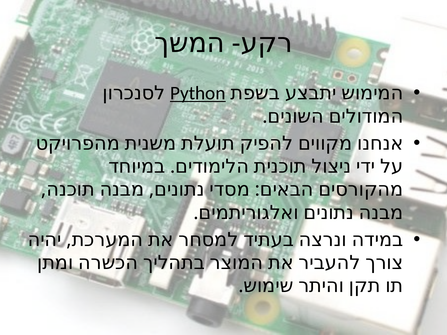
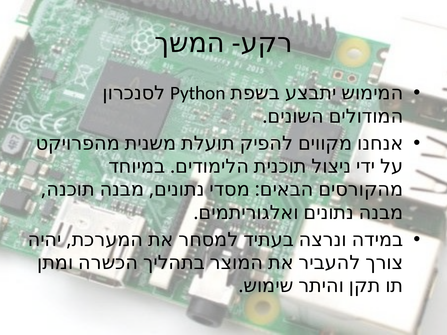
Python underline: present -> none
